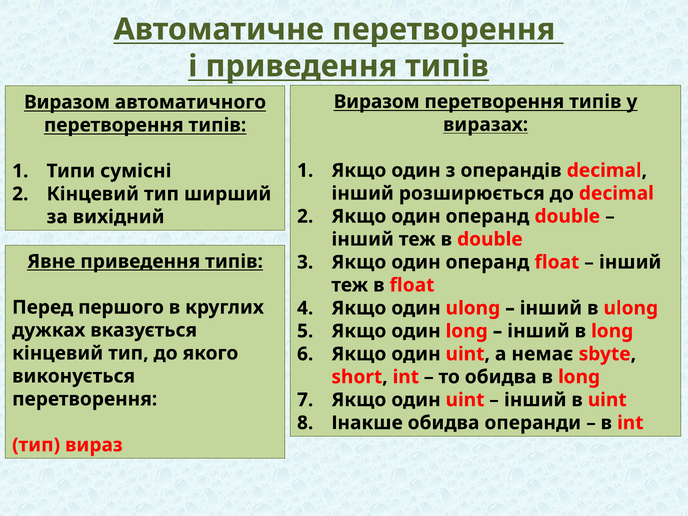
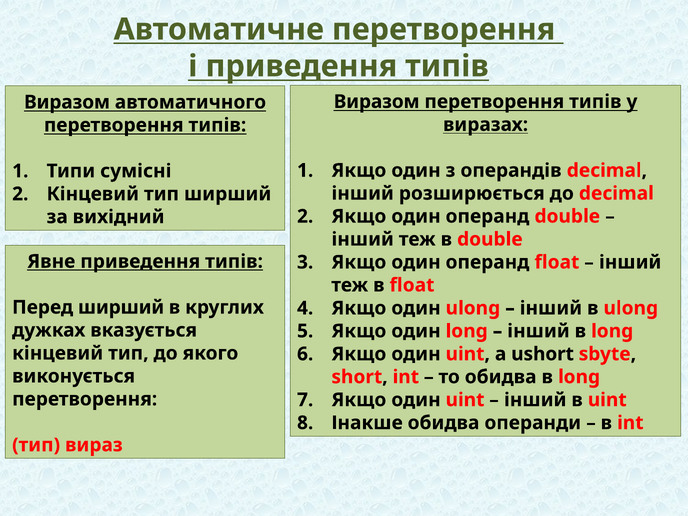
Перед першого: першого -> ширший
немає: немає -> ushort
